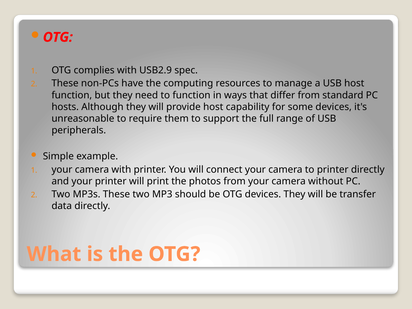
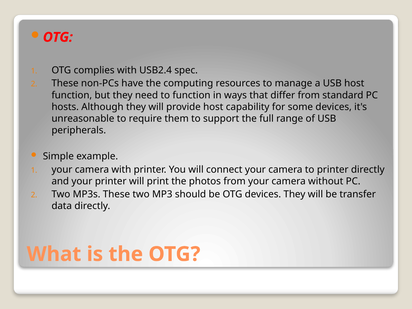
USB2.9: USB2.9 -> USB2.4
